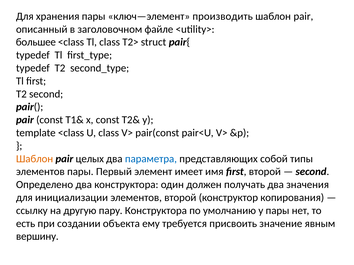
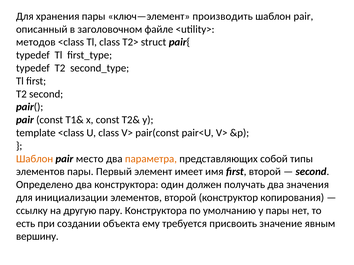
большее: большее -> методов
целых: целых -> место
параметра colour: blue -> orange
